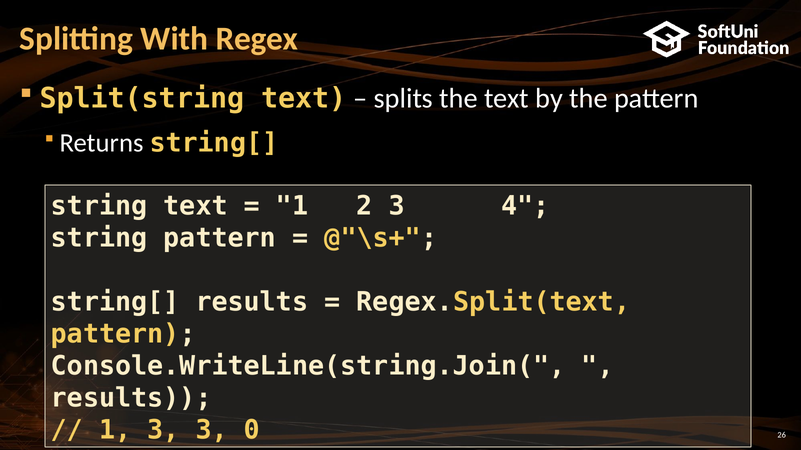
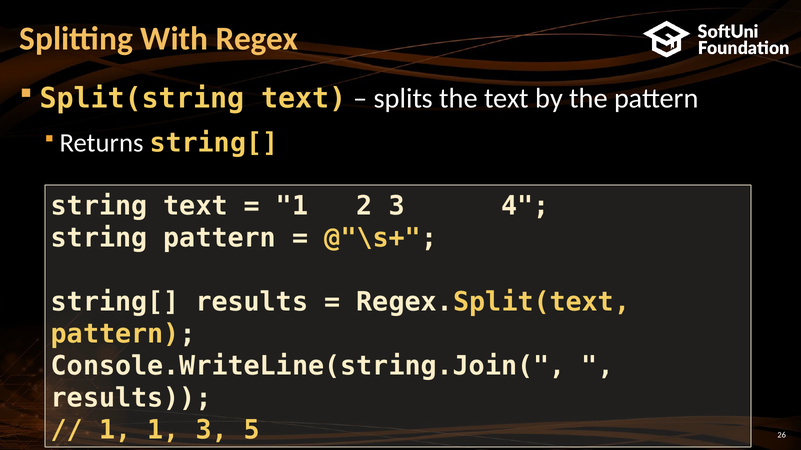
1 3: 3 -> 1
0: 0 -> 5
